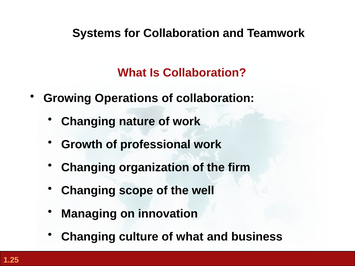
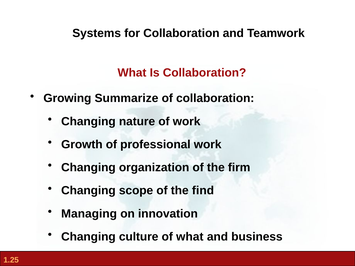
Operations: Operations -> Summarize
well: well -> find
